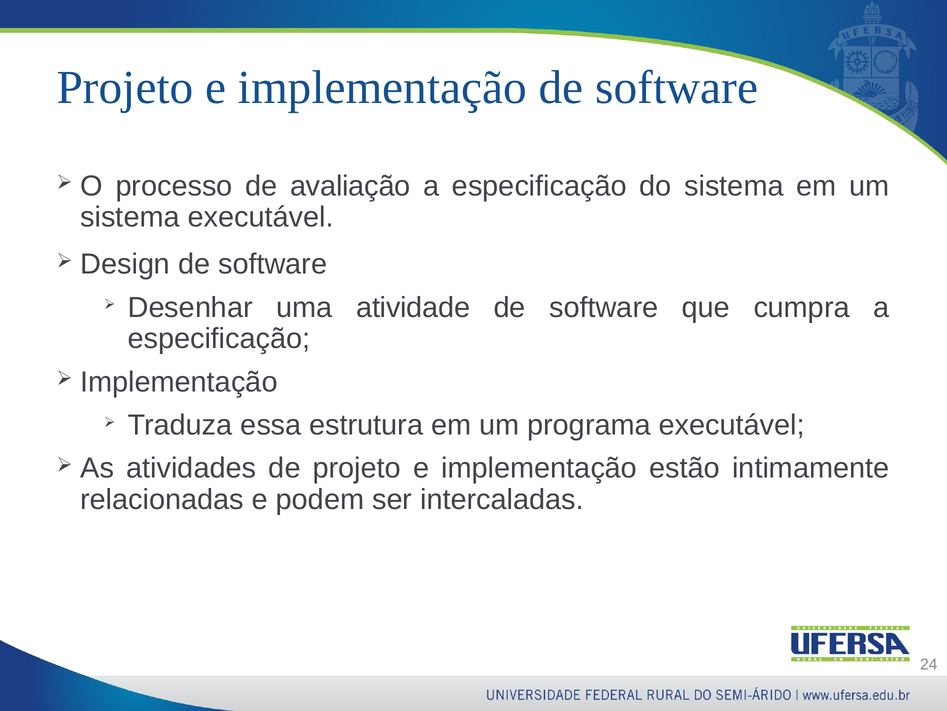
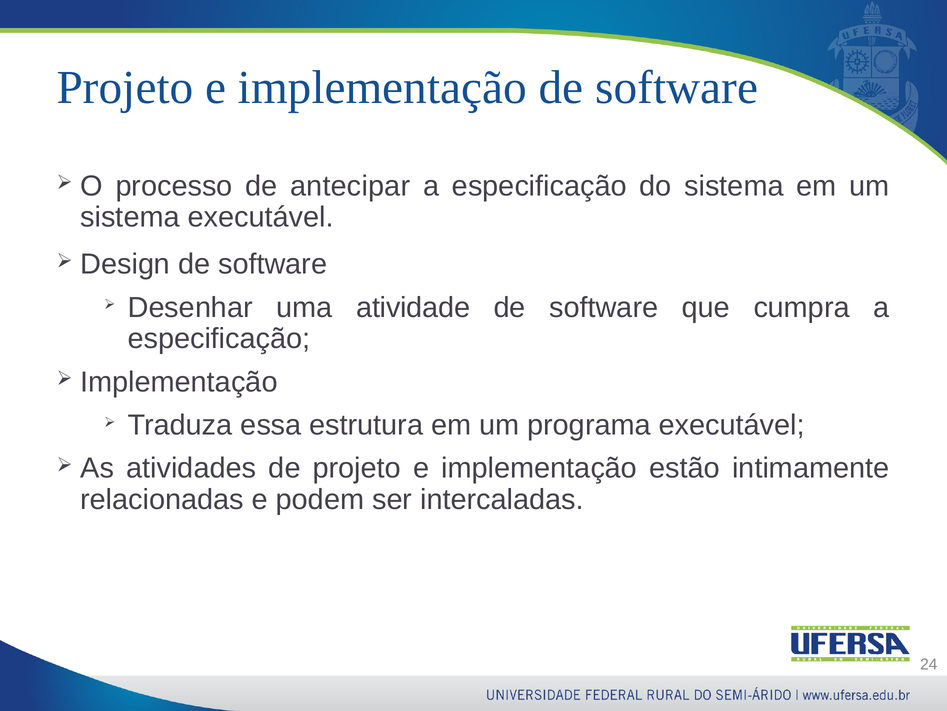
avaliação: avaliação -> antecipar
